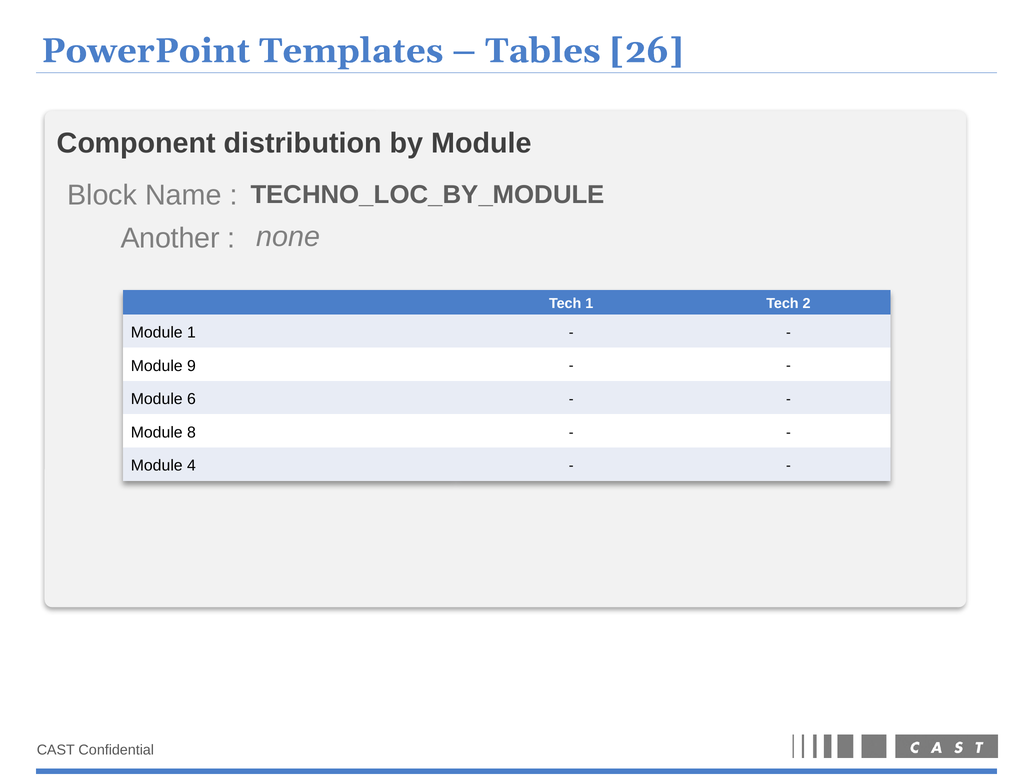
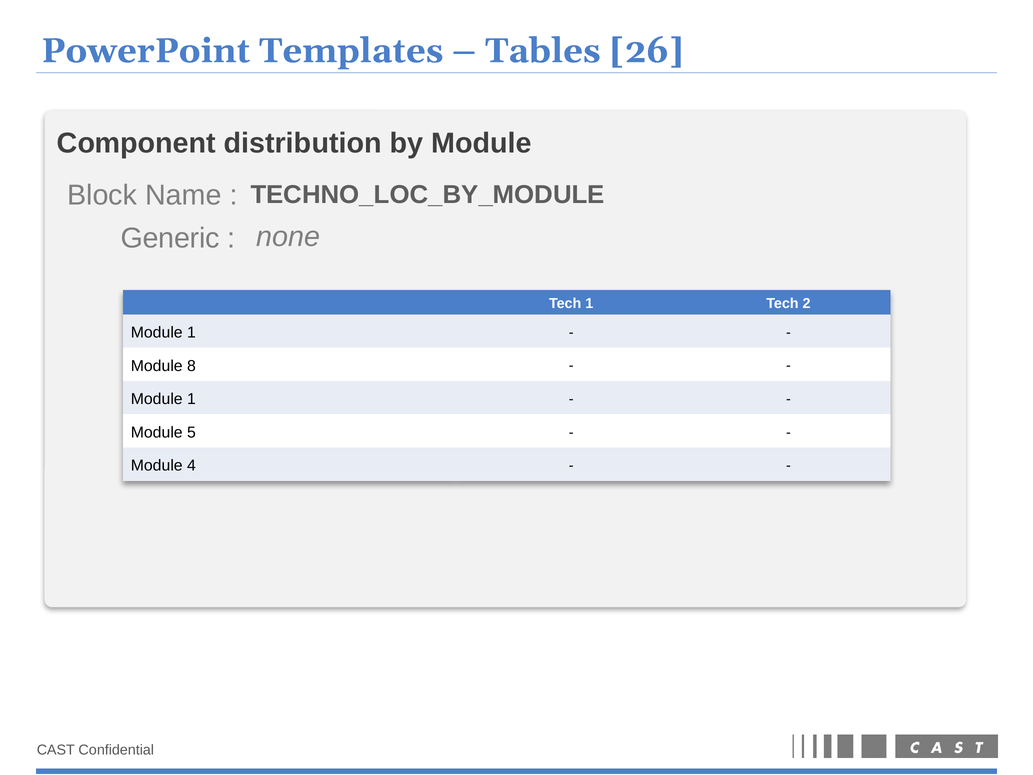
Another: Another -> Generic
9: 9 -> 8
6 at (191, 399): 6 -> 1
8: 8 -> 5
